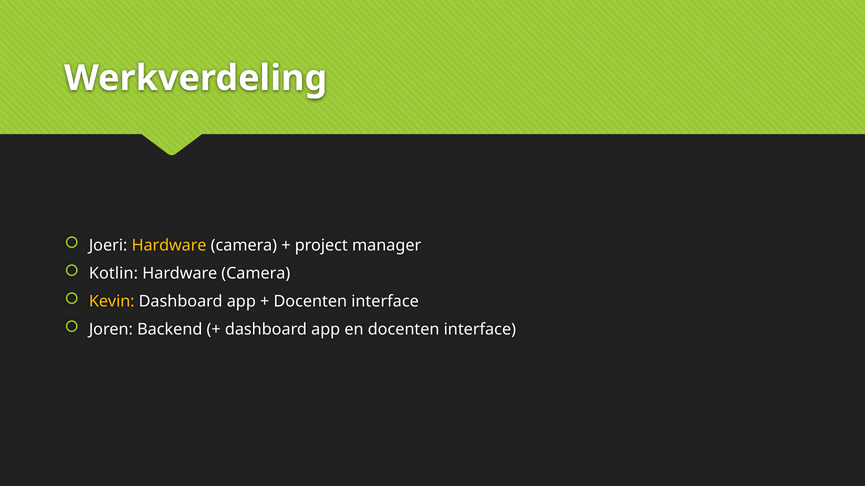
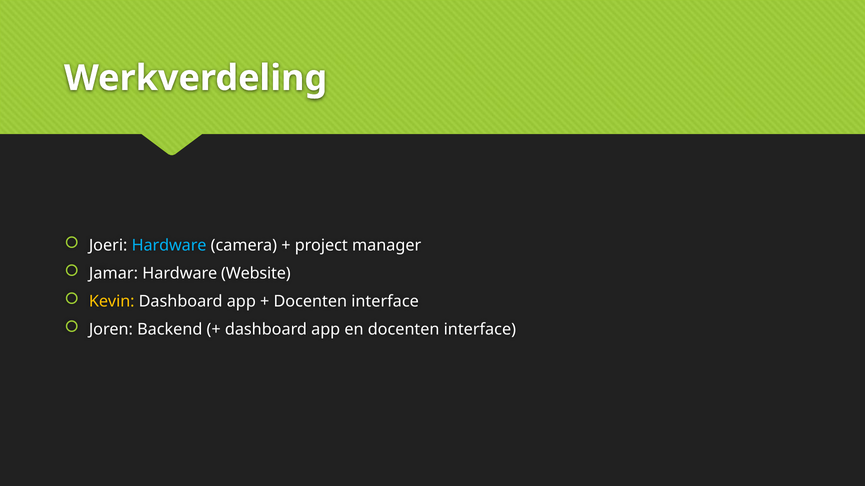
Hardware at (169, 246) colour: yellow -> light blue
Kotlin: Kotlin -> Jamar
Camera at (256, 274): Camera -> Website
